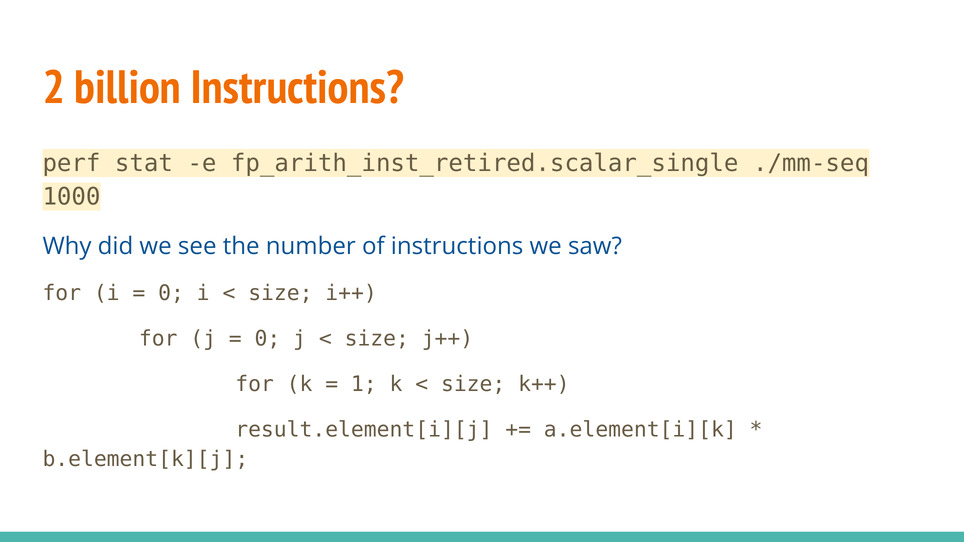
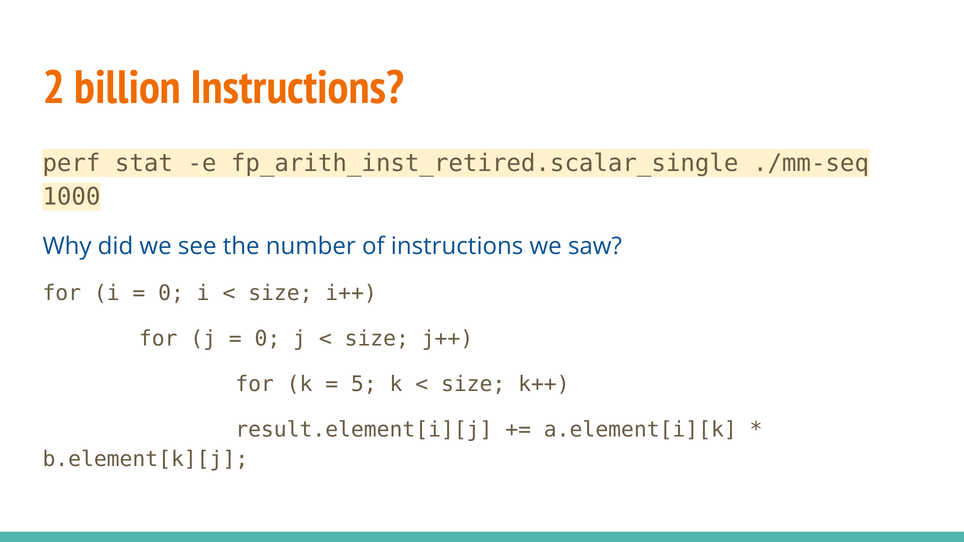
1: 1 -> 5
